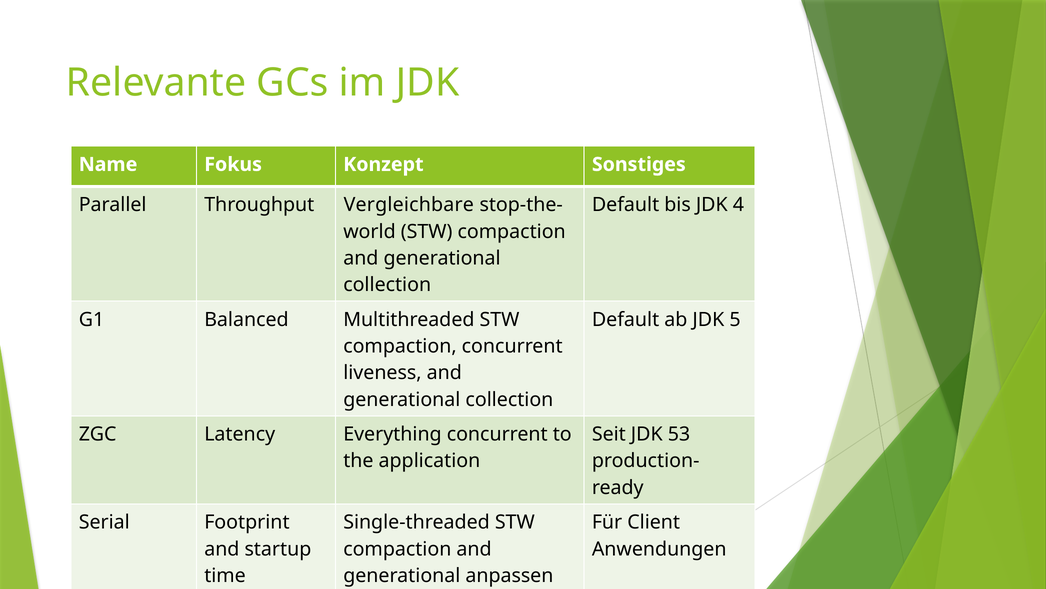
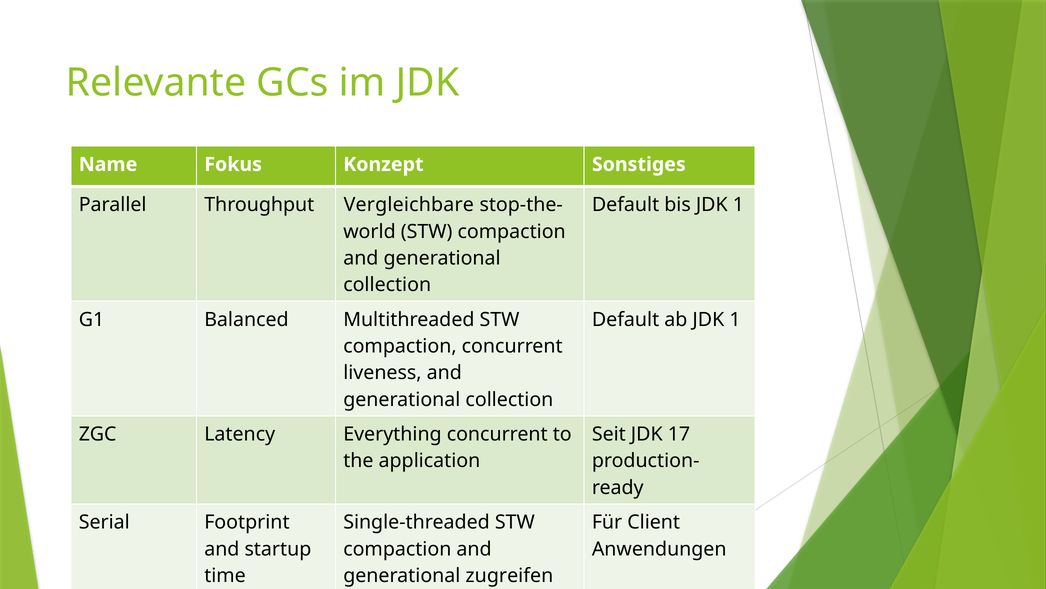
bis JDK 4: 4 -> 1
ab JDK 5: 5 -> 1
53: 53 -> 17
anpassen: anpassen -> zugreifen
